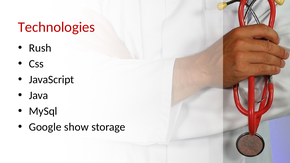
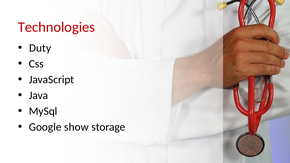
Rush: Rush -> Duty
